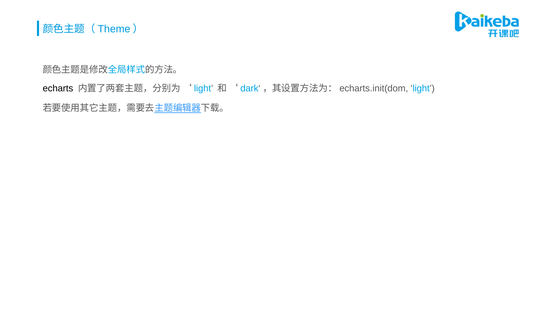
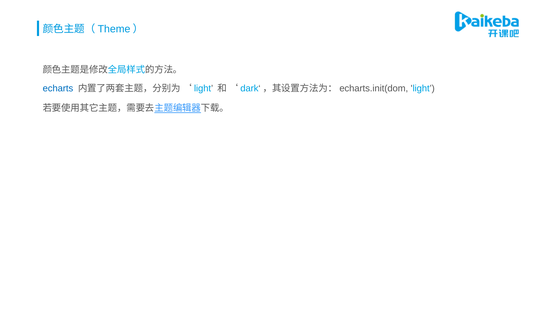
echarts colour: black -> blue
